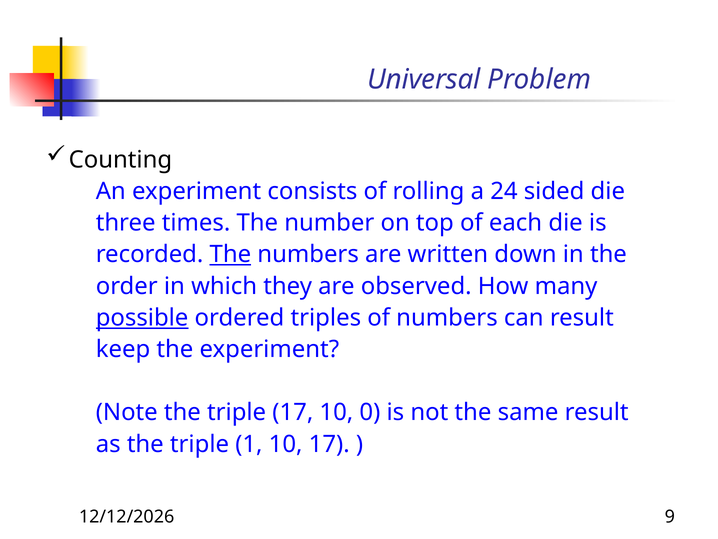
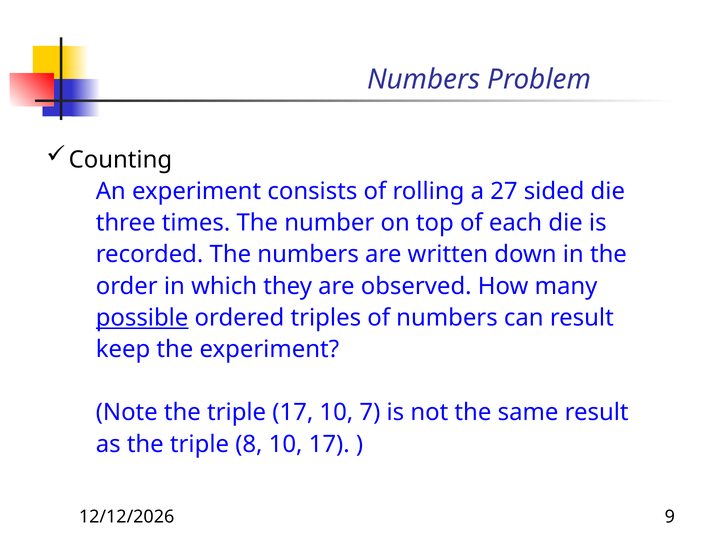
Universal at (424, 79): Universal -> Numbers
24: 24 -> 27
The at (230, 254) underline: present -> none
0: 0 -> 7
1: 1 -> 8
